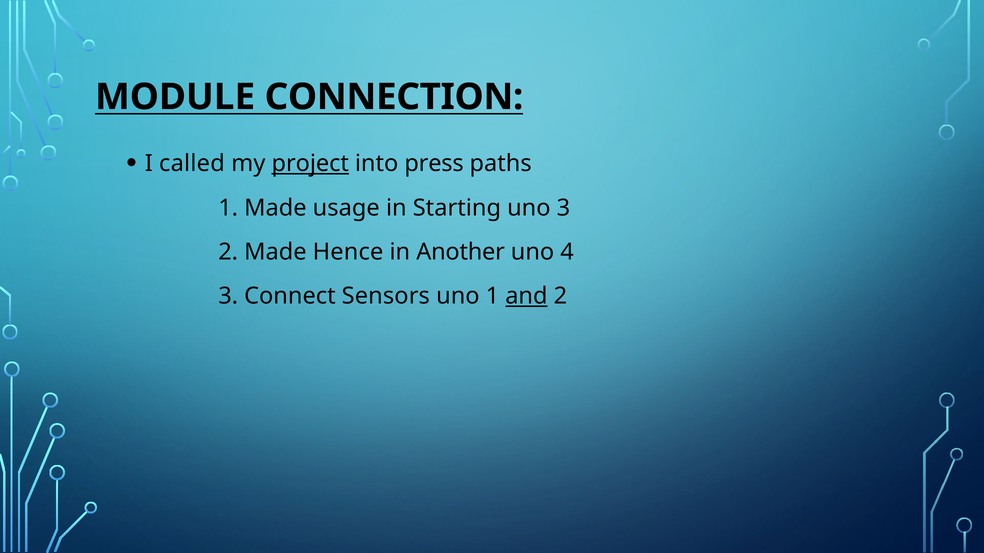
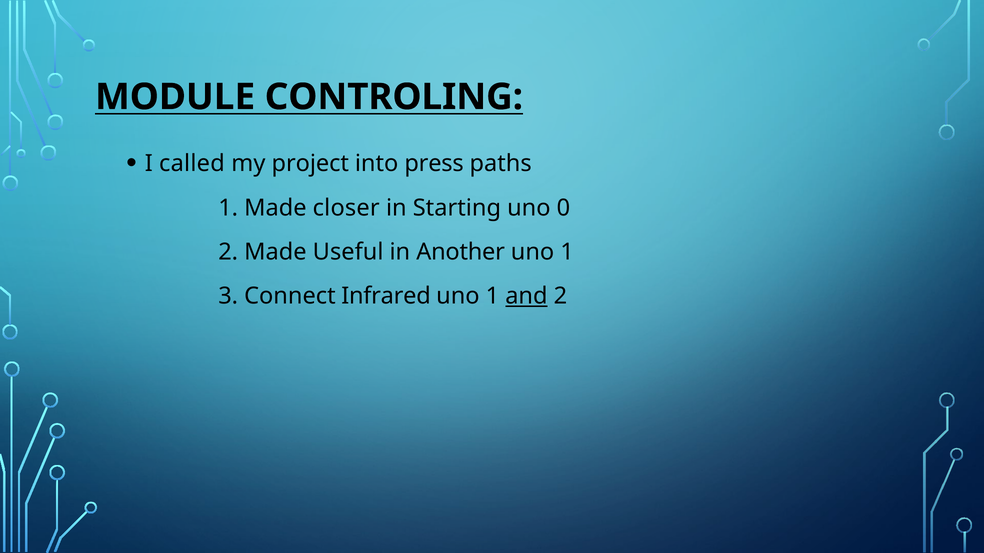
CONNECTION: CONNECTION -> CONTROLING
project underline: present -> none
usage: usage -> closer
uno 3: 3 -> 0
Hence: Hence -> Useful
4 at (567, 252): 4 -> 1
Sensors: Sensors -> Infrared
